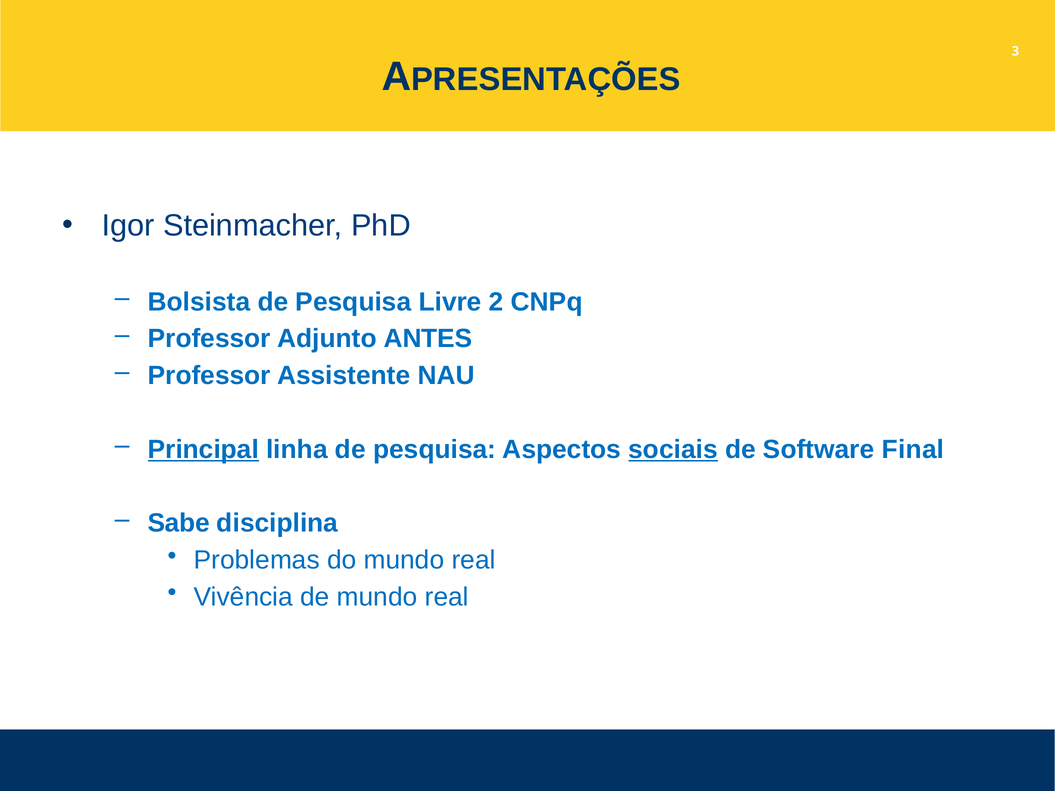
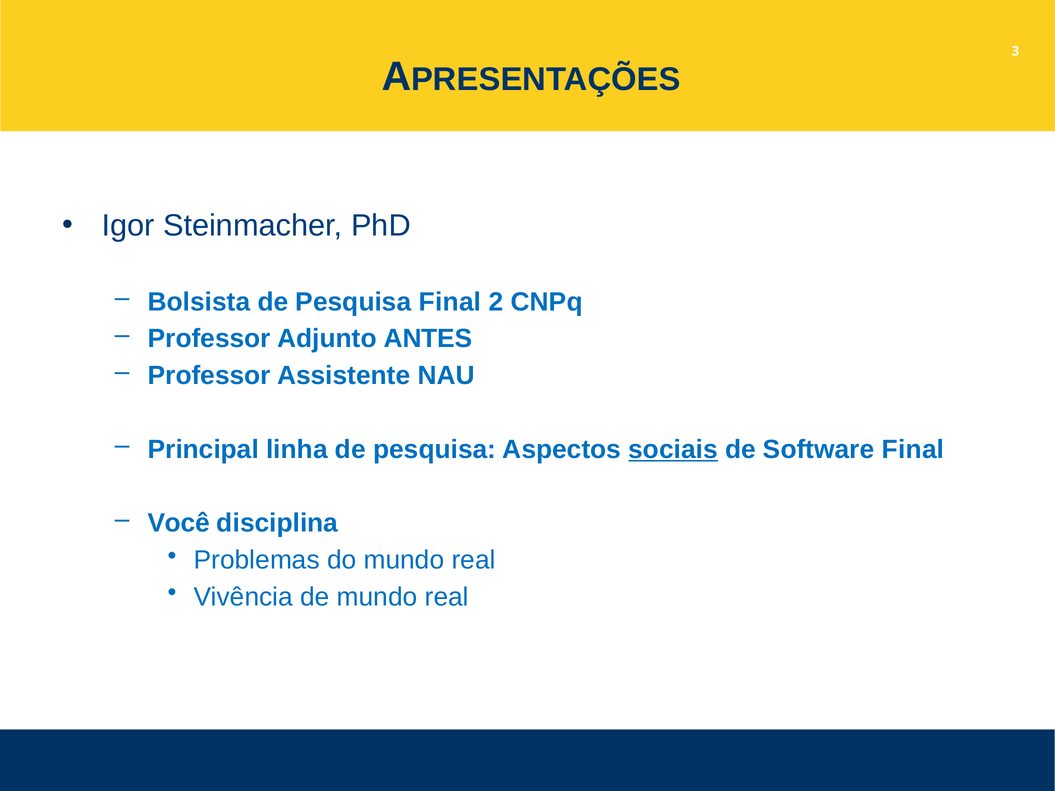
Pesquisa Livre: Livre -> Final
Principal underline: present -> none
Sabe: Sabe -> Você
